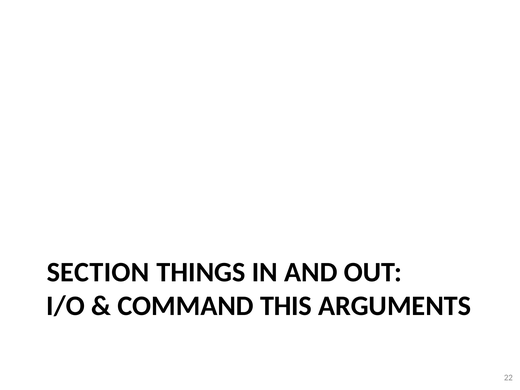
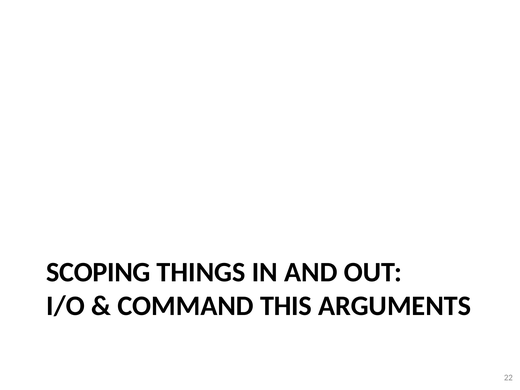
SECTION: SECTION -> SCOPING
